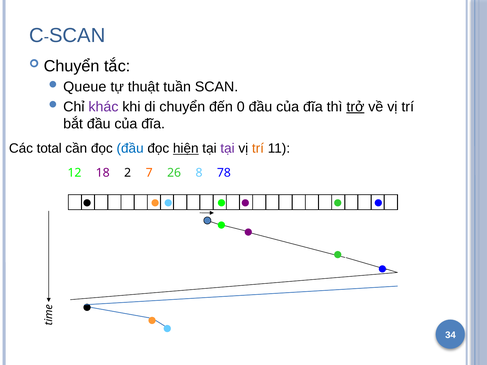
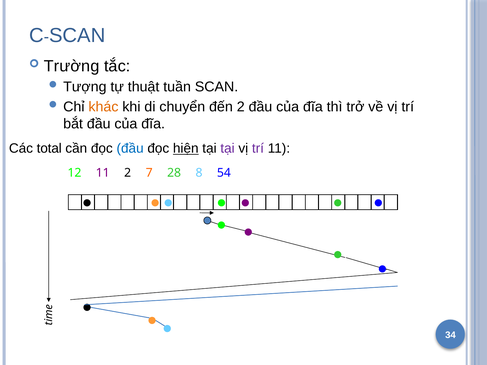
Chuyển at (72, 66): Chuyển -> Trường
Queue: Queue -> Tượng
khác colour: purple -> orange
đến 0: 0 -> 2
trở underline: present -> none
trí at (258, 149) colour: orange -> purple
12 18: 18 -> 11
26: 26 -> 28
78: 78 -> 54
